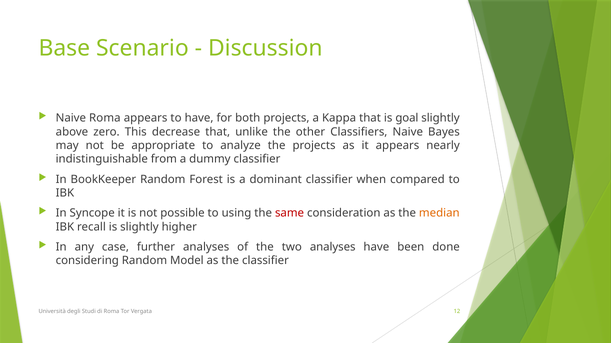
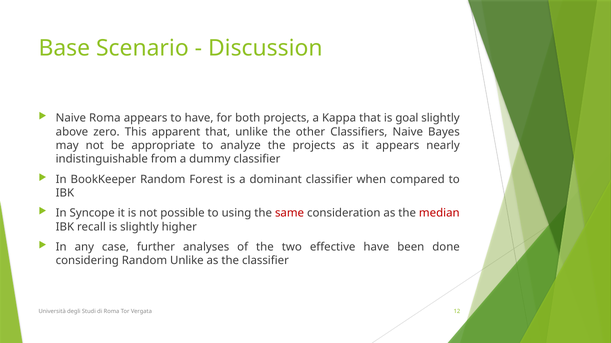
decrease: decrease -> apparent
median colour: orange -> red
two analyses: analyses -> effective
Random Model: Model -> Unlike
